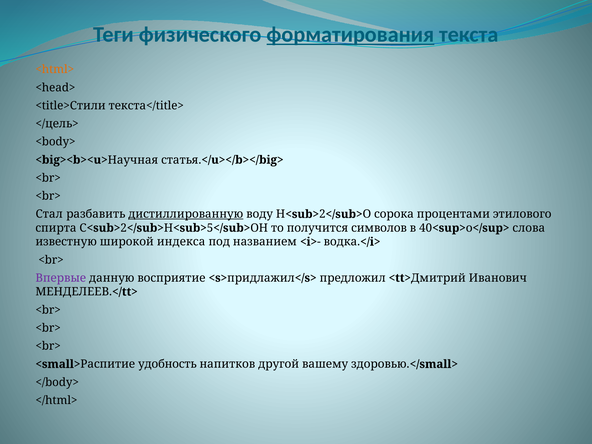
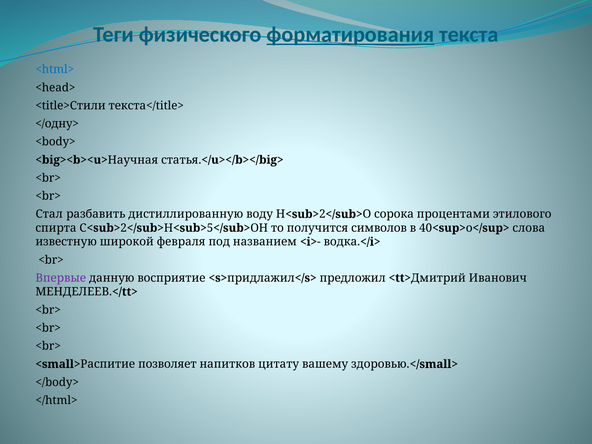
<html> colour: orange -> blue
</цель>: </цель> -> </одну>
дистиллированную underline: present -> none
индекса: индекса -> февраля
удобность: удобность -> позволяет
другой: другой -> цитату
